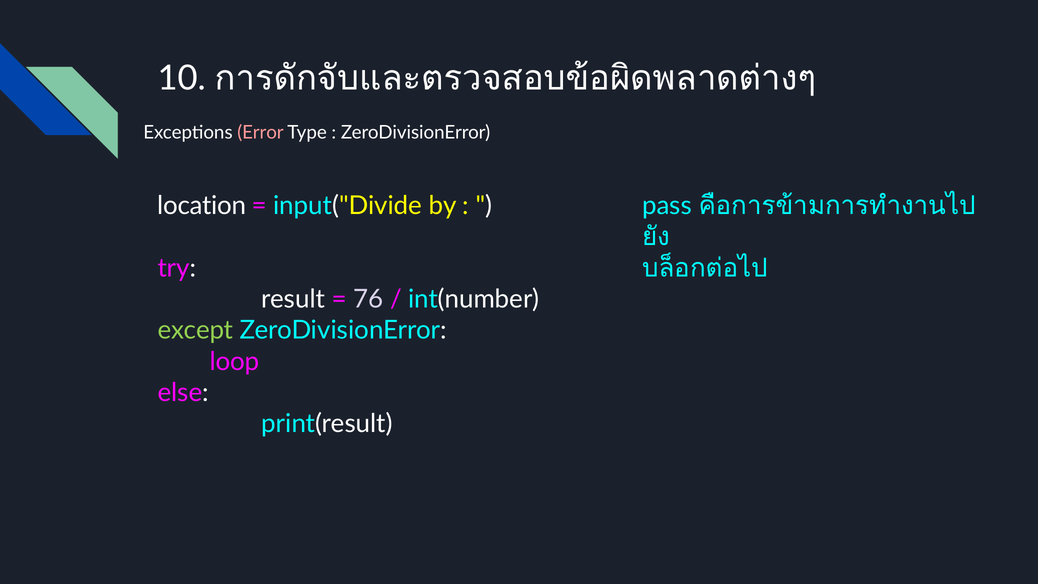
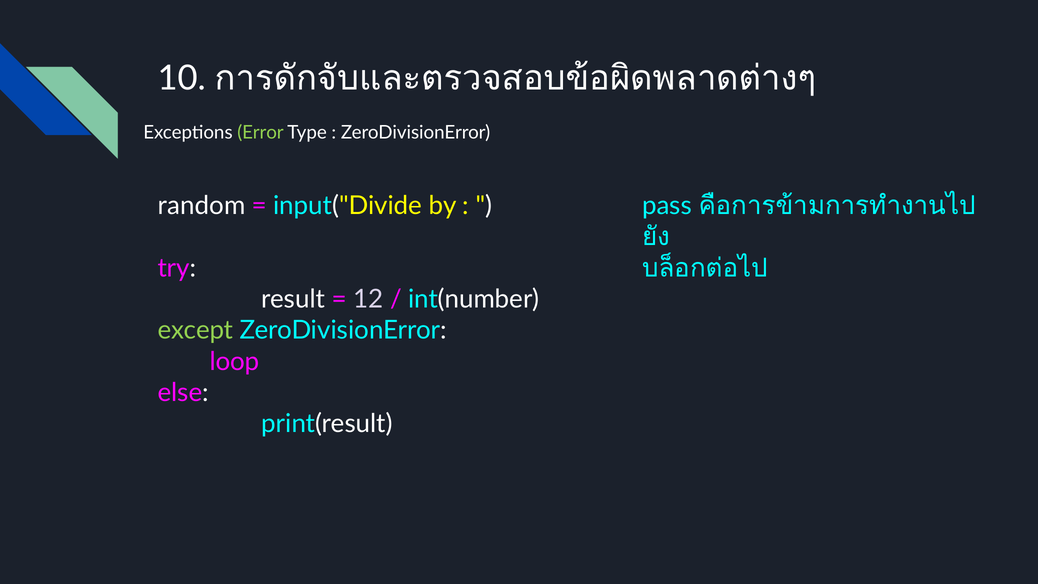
Error colour: pink -> light green
location: location -> random
76: 76 -> 12
